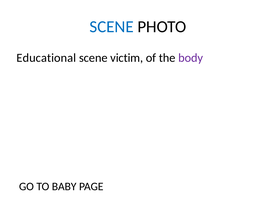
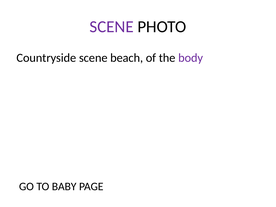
SCENE at (112, 27) colour: blue -> purple
Educational: Educational -> Countryside
victim: victim -> beach
